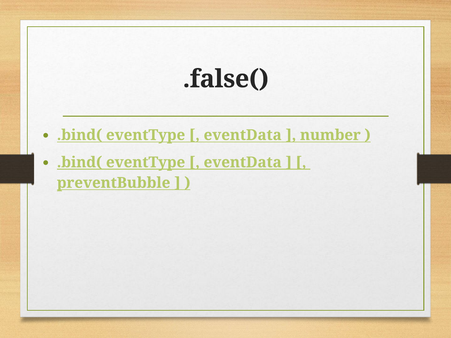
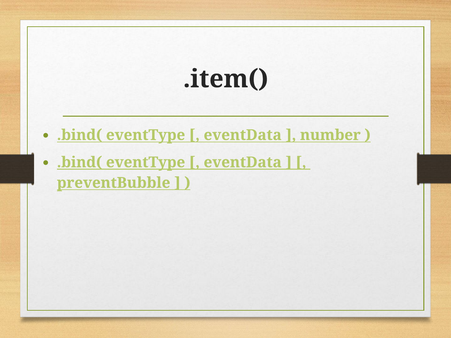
.false(: .false( -> .item(
